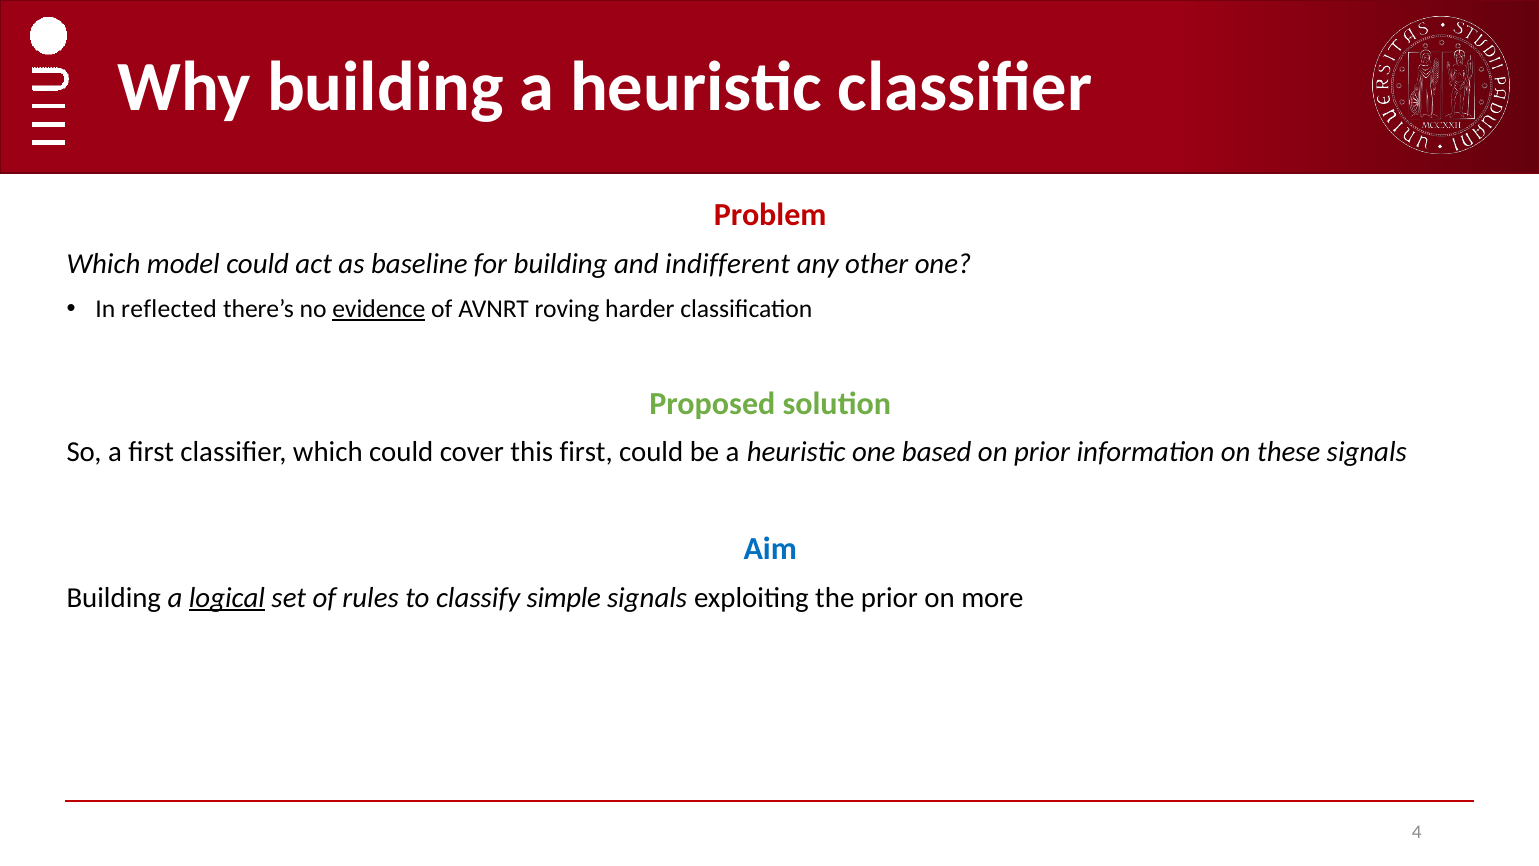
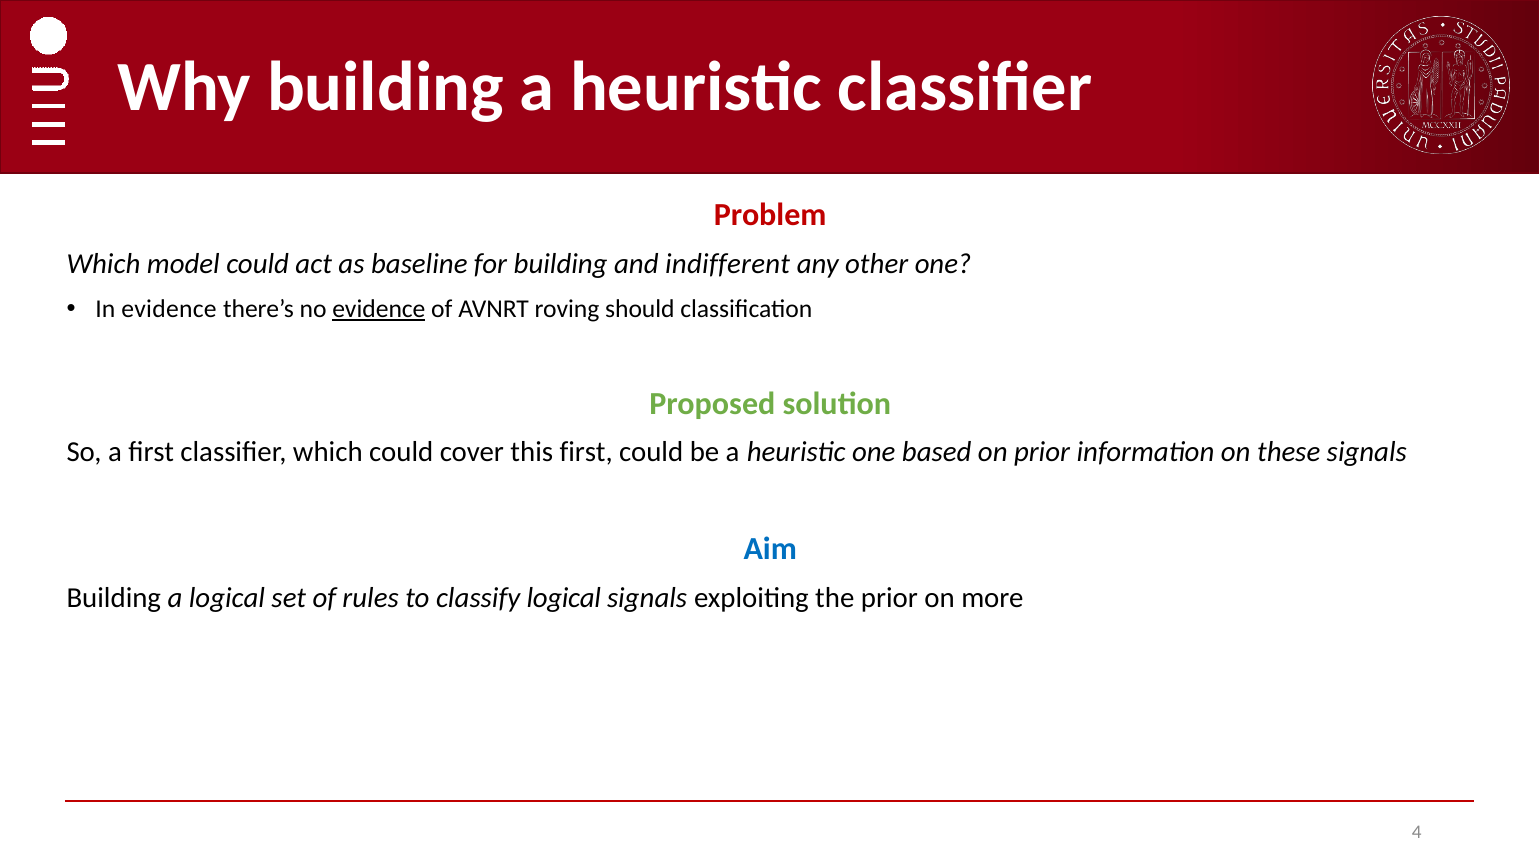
In reflected: reflected -> evidence
harder: harder -> should
logical at (227, 597) underline: present -> none
classify simple: simple -> logical
